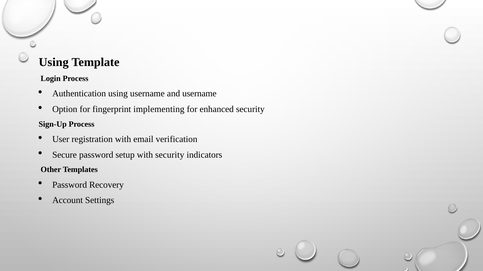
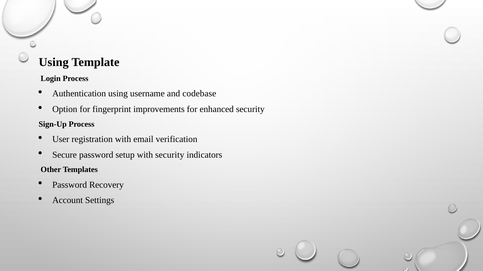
and username: username -> codebase
implementing: implementing -> improvements
